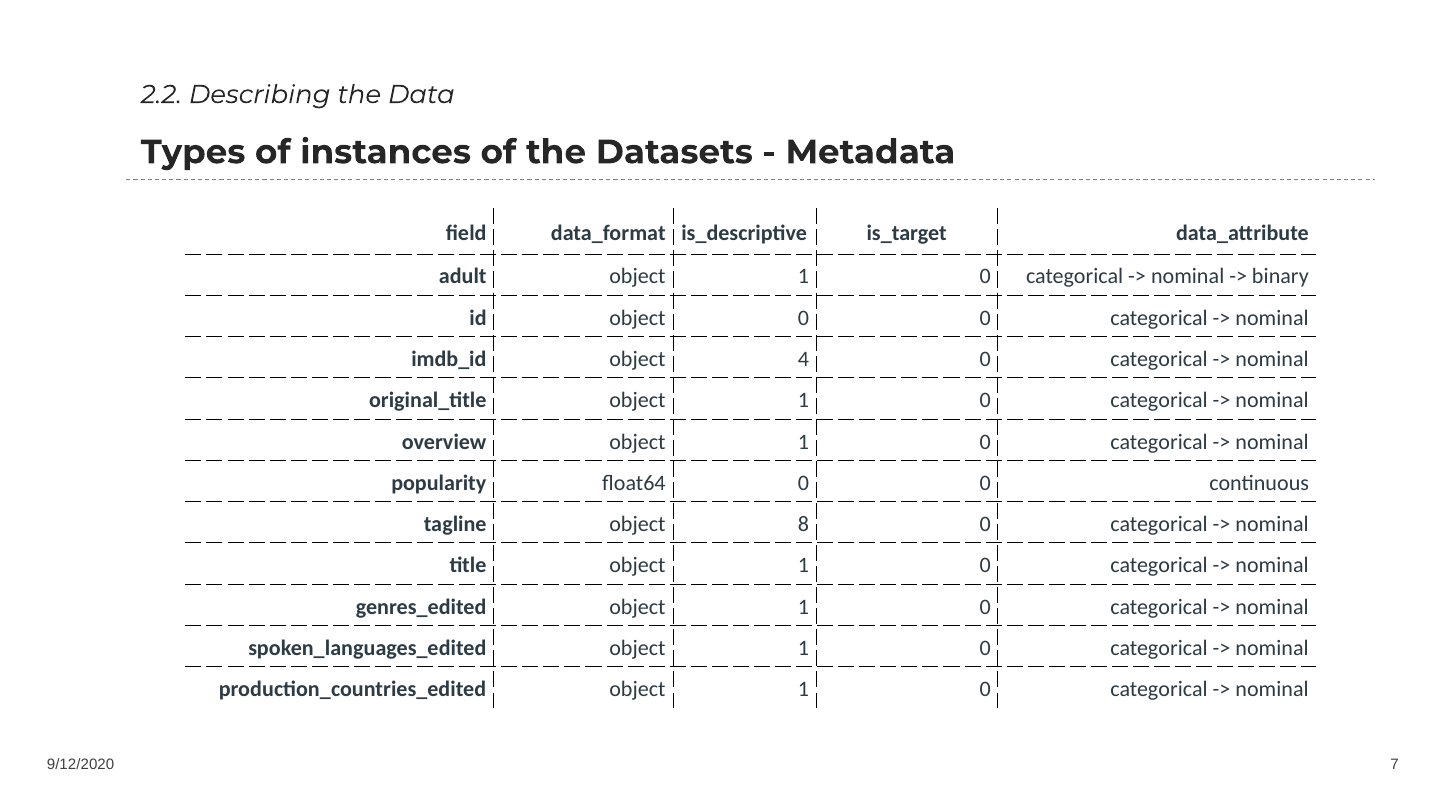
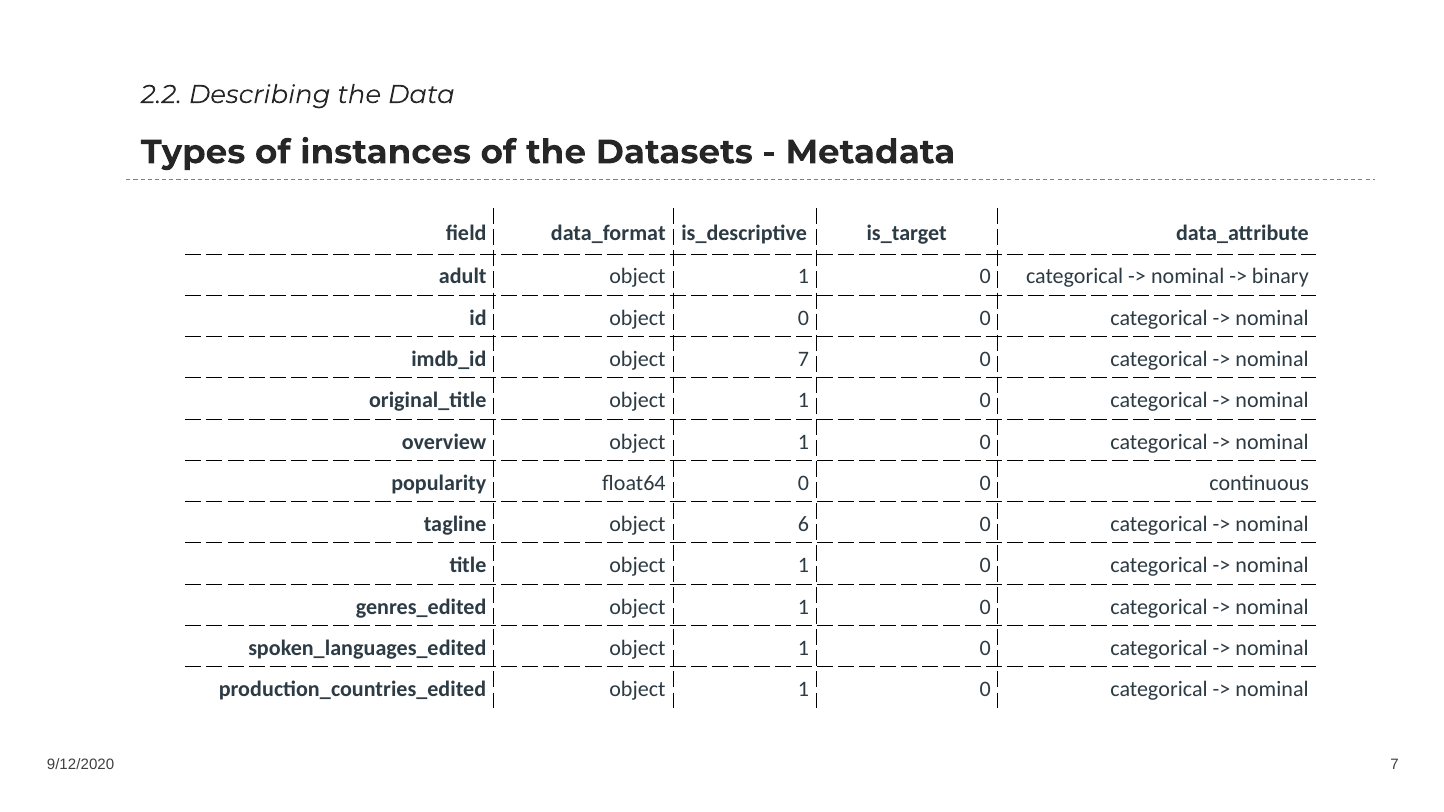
object 4: 4 -> 7
8: 8 -> 6
